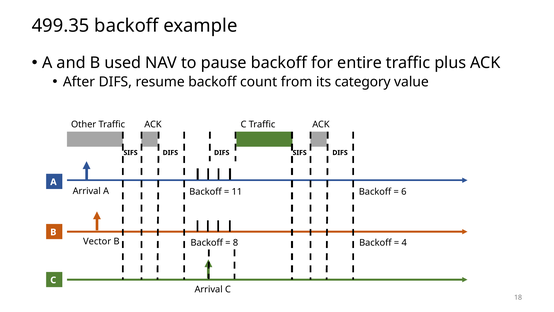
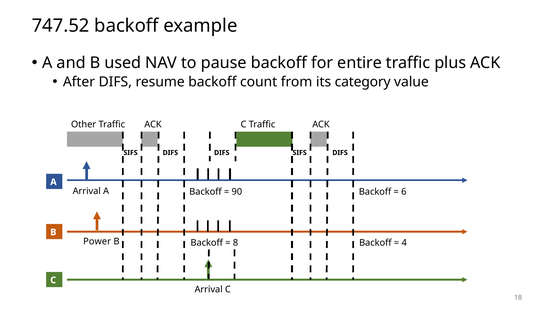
499.35: 499.35 -> 747.52
11: 11 -> 90
Vector: Vector -> Power
